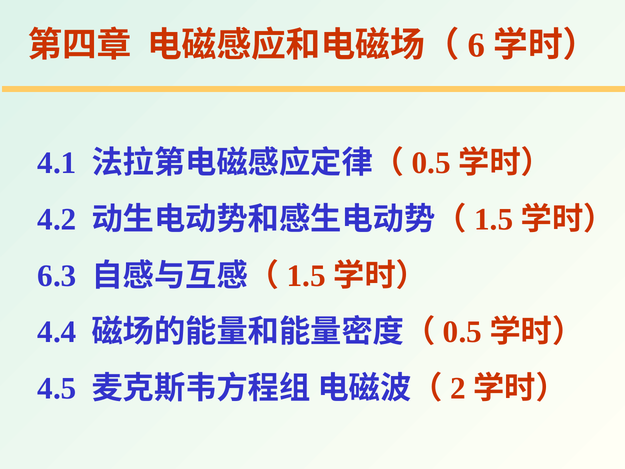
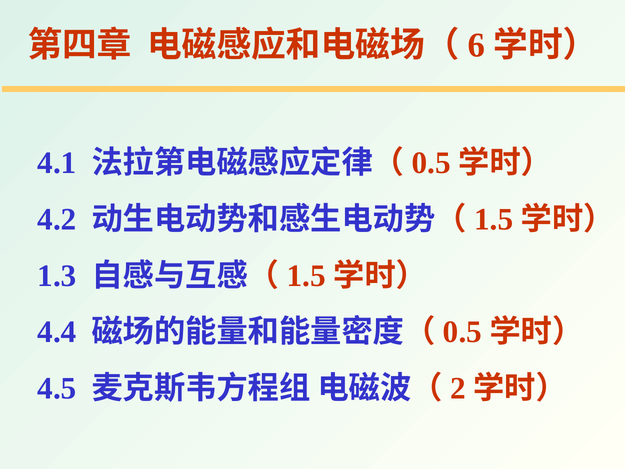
6.3: 6.3 -> 1.3
